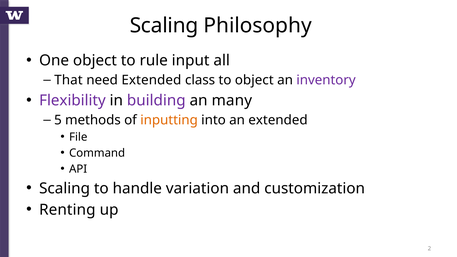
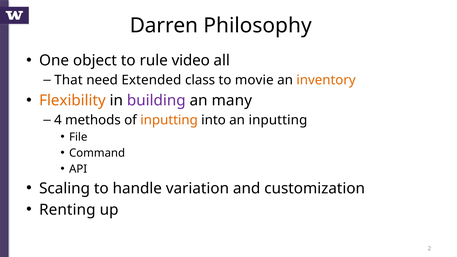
Scaling at (164, 26): Scaling -> Darren
input: input -> video
to object: object -> movie
inventory colour: purple -> orange
Flexibility colour: purple -> orange
5: 5 -> 4
an extended: extended -> inputting
